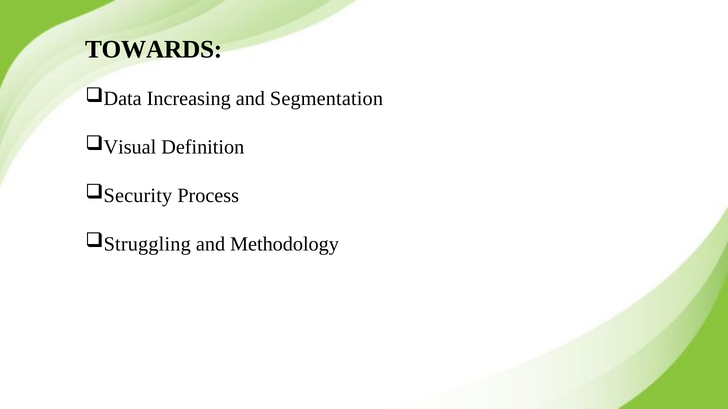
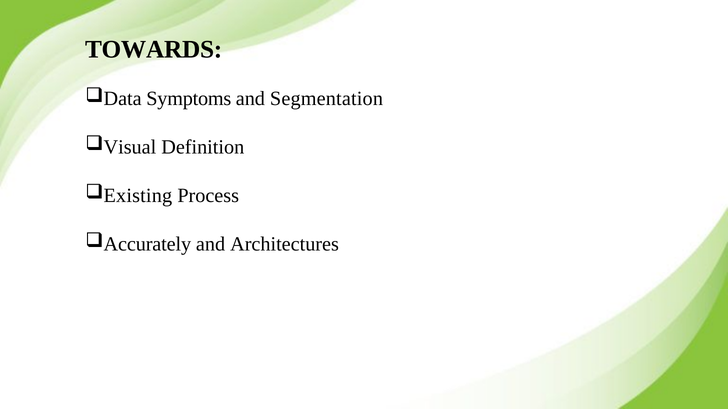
Increasing: Increasing -> Symptoms
Security: Security -> Existing
Struggling: Struggling -> Accurately
Methodology: Methodology -> Architectures
